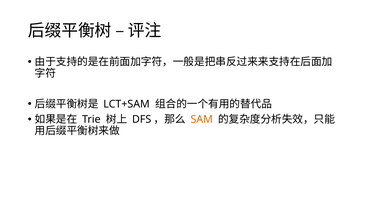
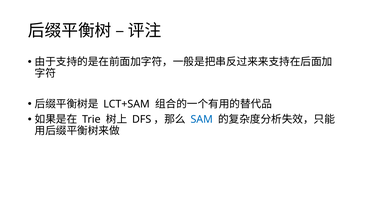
SAM colour: orange -> blue
